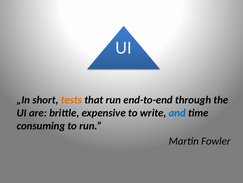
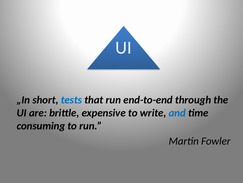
tests colour: orange -> blue
